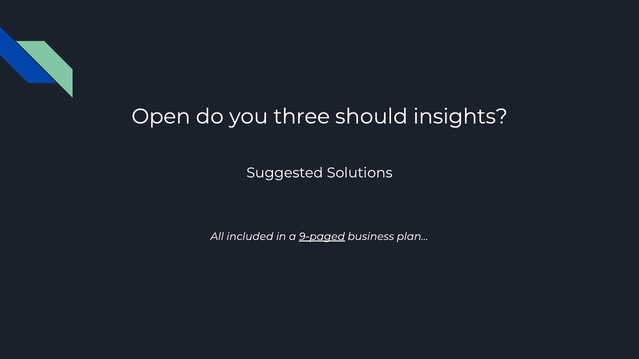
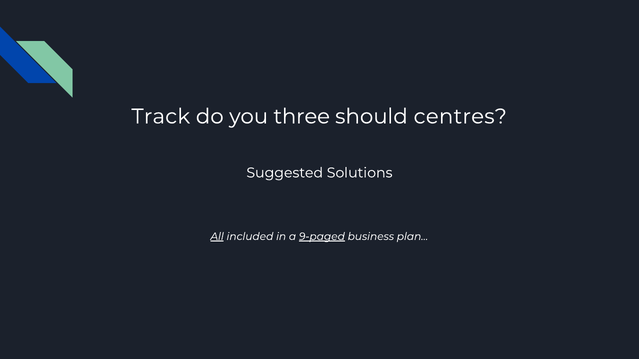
Open: Open -> Track
insights: insights -> centres
All underline: none -> present
